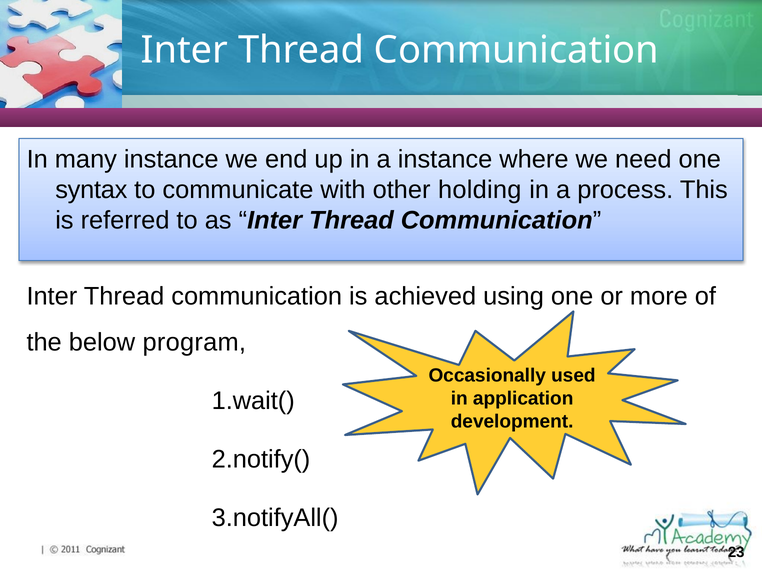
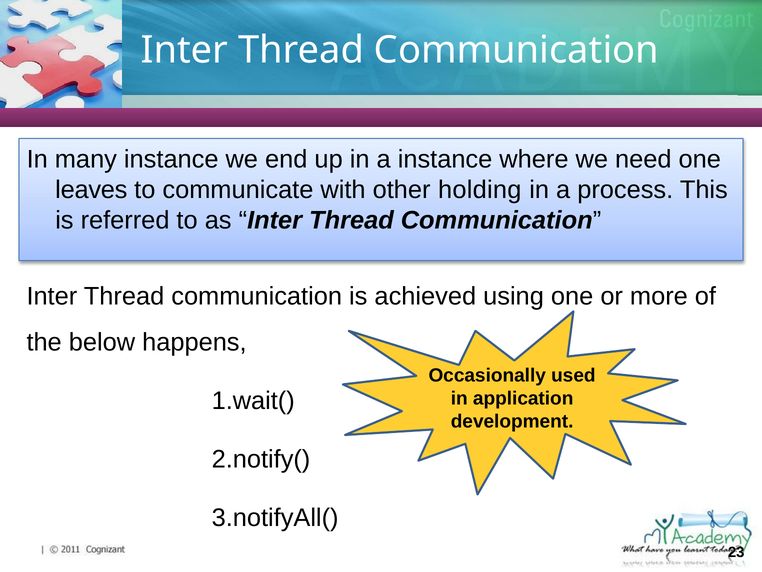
syntax: syntax -> leaves
program: program -> happens
